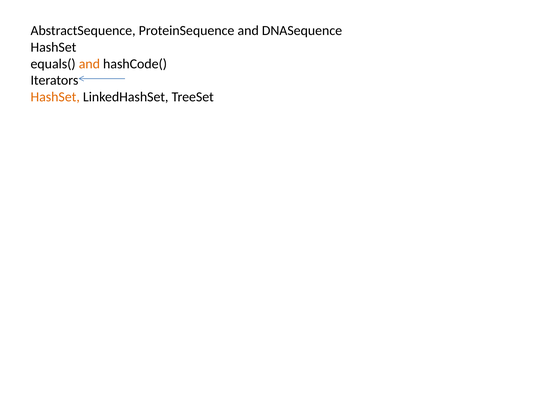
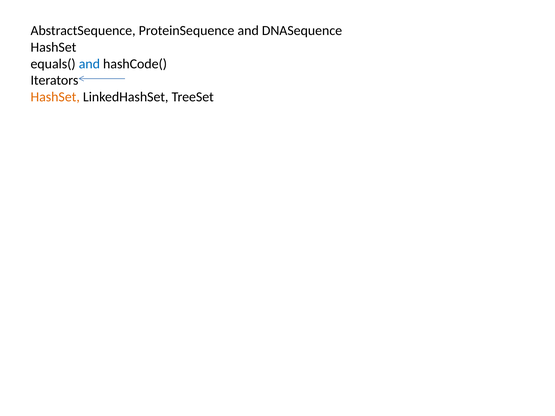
and at (89, 64) colour: orange -> blue
